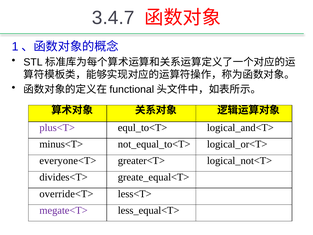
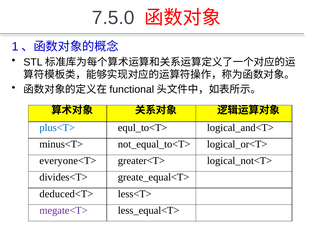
3.4.7: 3.4.7 -> 7.5.0
plus<T> colour: purple -> blue
override<T>: override<T> -> deduced<T>
